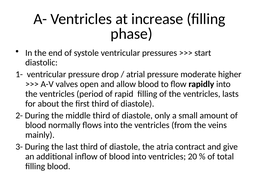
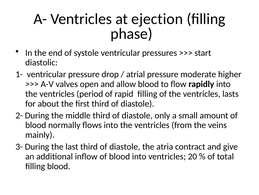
increase: increase -> ejection
